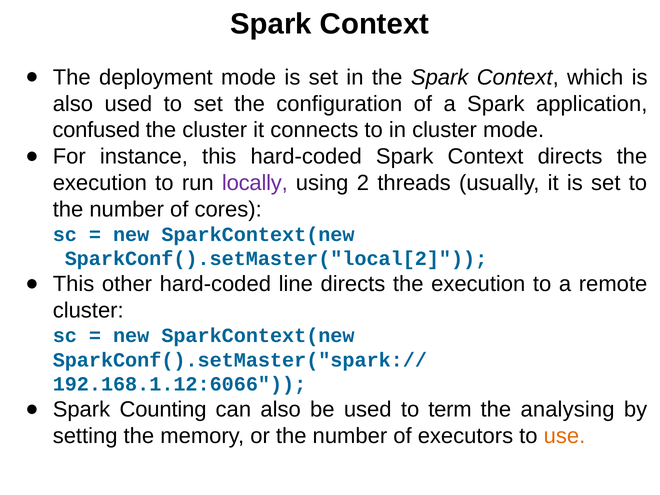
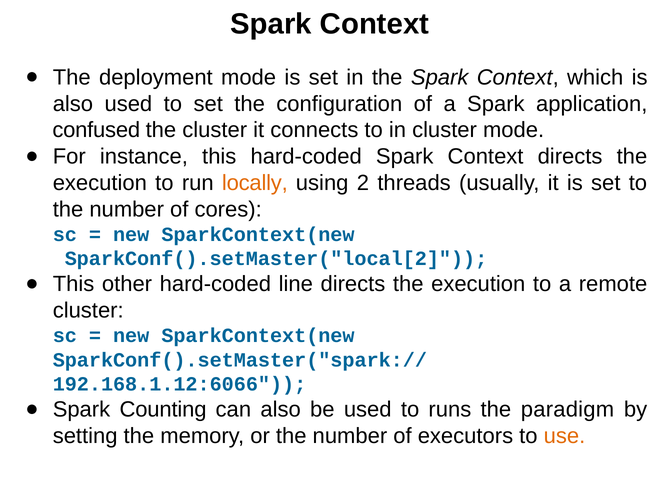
locally colour: purple -> orange
term: term -> runs
analysing: analysing -> paradigm
